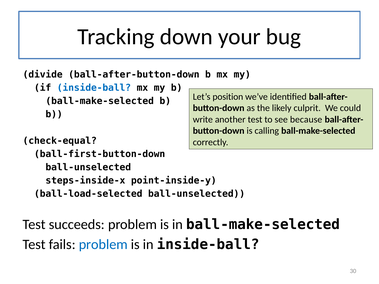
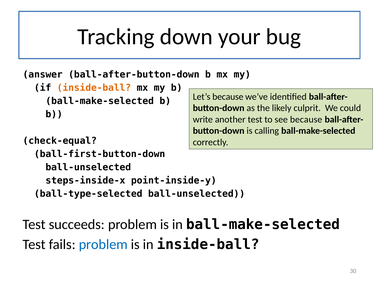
divide: divide -> answer
inside-ball at (94, 88) colour: blue -> orange
Let’s position: position -> because
ball-load-selected: ball-load-selected -> ball-type-selected
